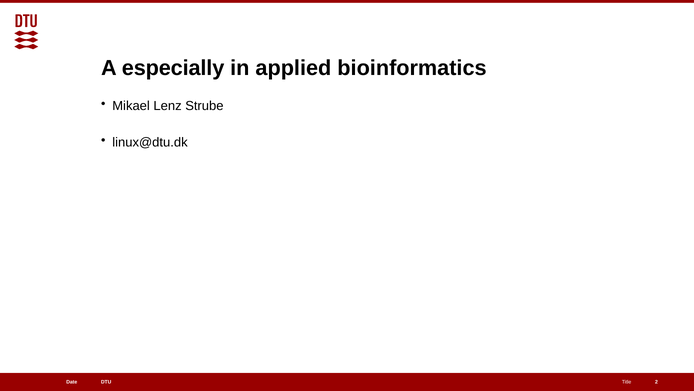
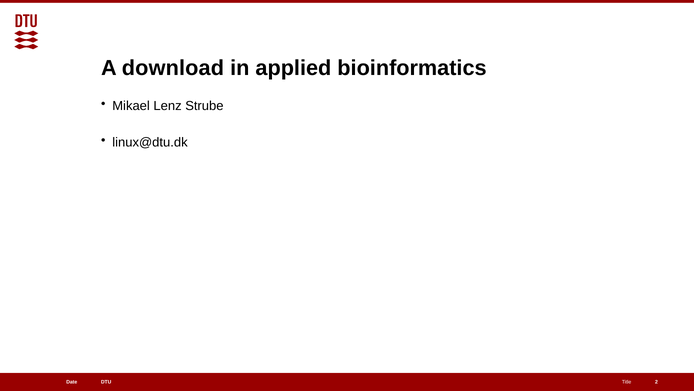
especially: especially -> download
